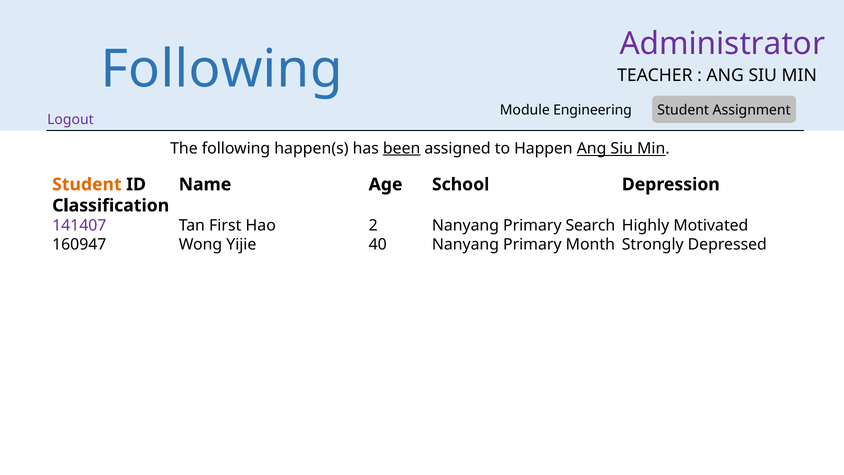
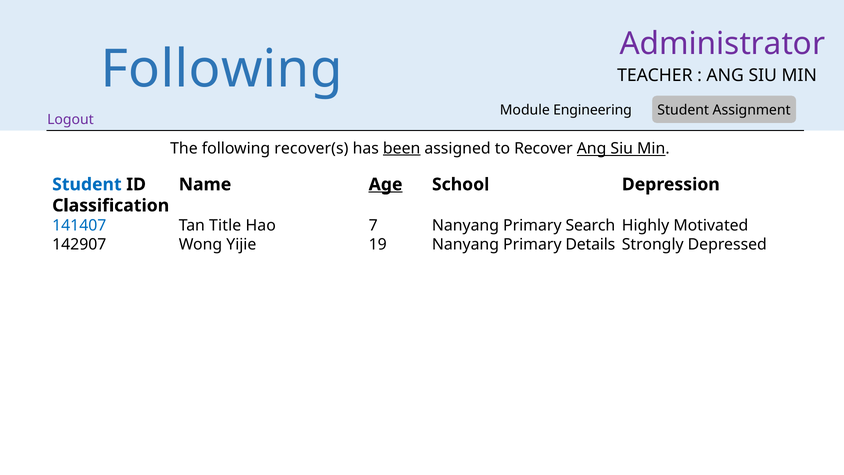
happen(s: happen(s -> recover(s
Happen: Happen -> Recover
Student at (87, 184) colour: orange -> blue
Age underline: none -> present
141407 colour: purple -> blue
First: First -> Title
2: 2 -> 7
160947: 160947 -> 142907
40: 40 -> 19
Month: Month -> Details
